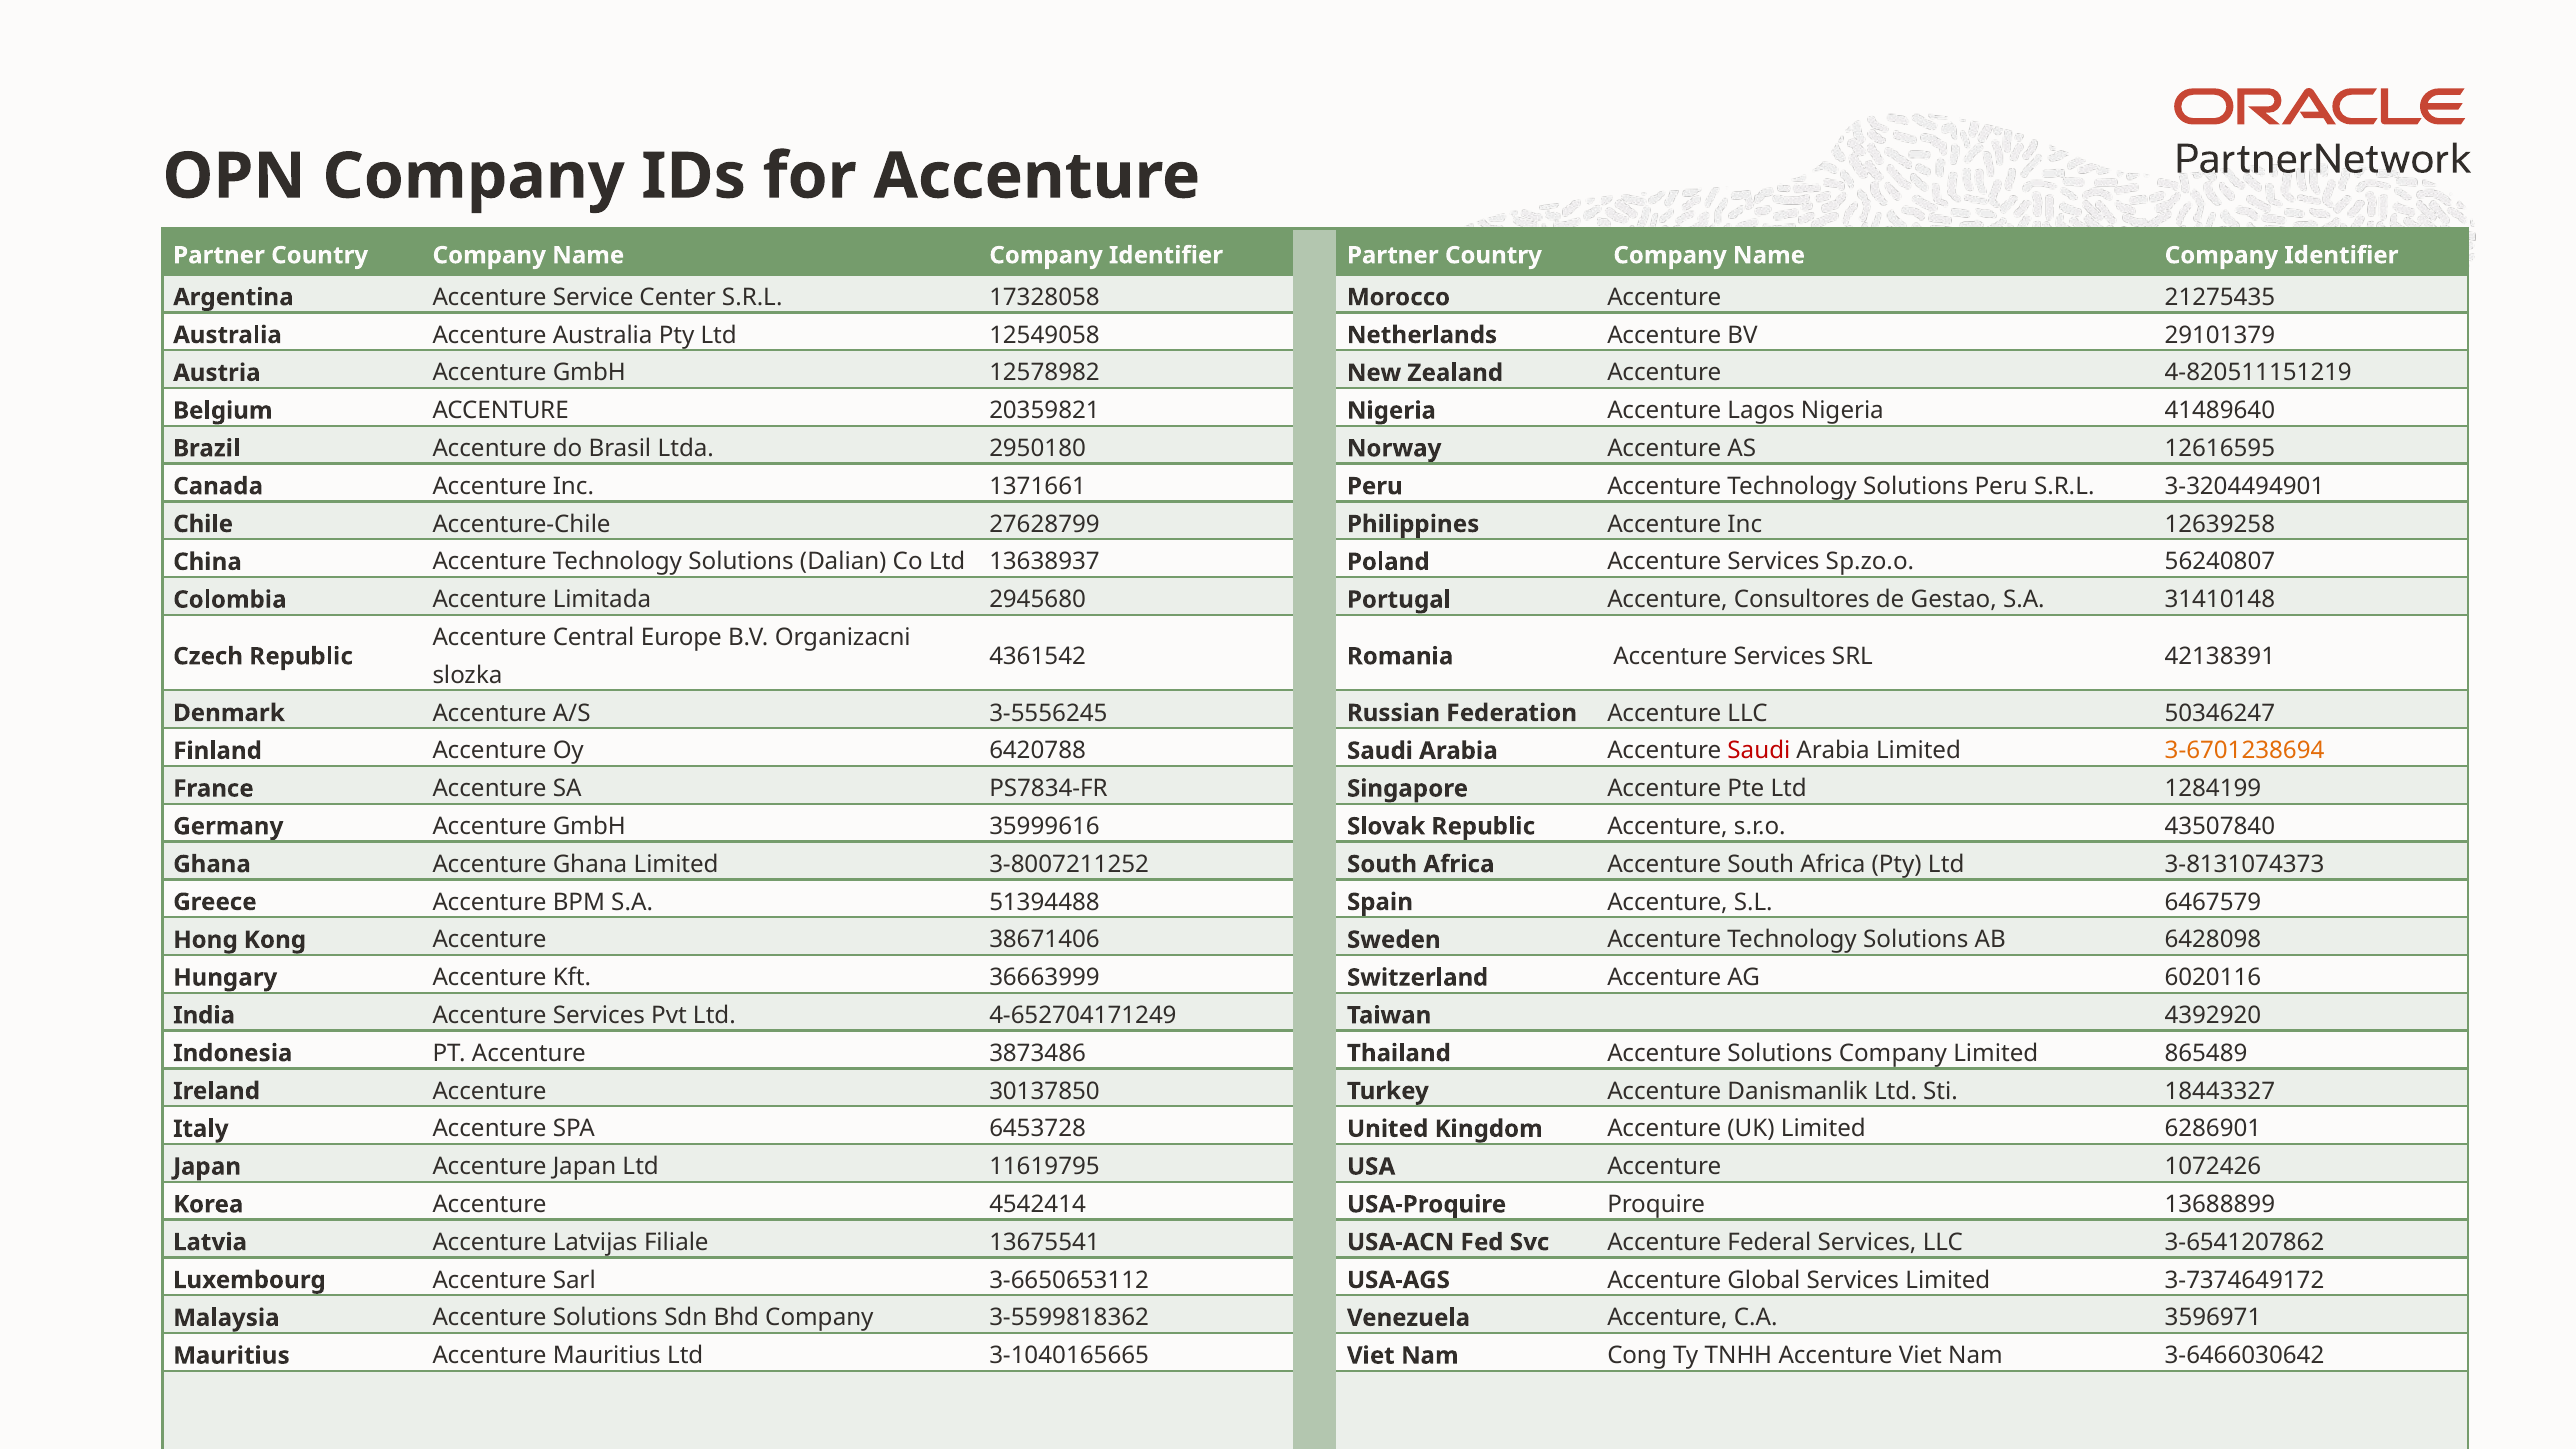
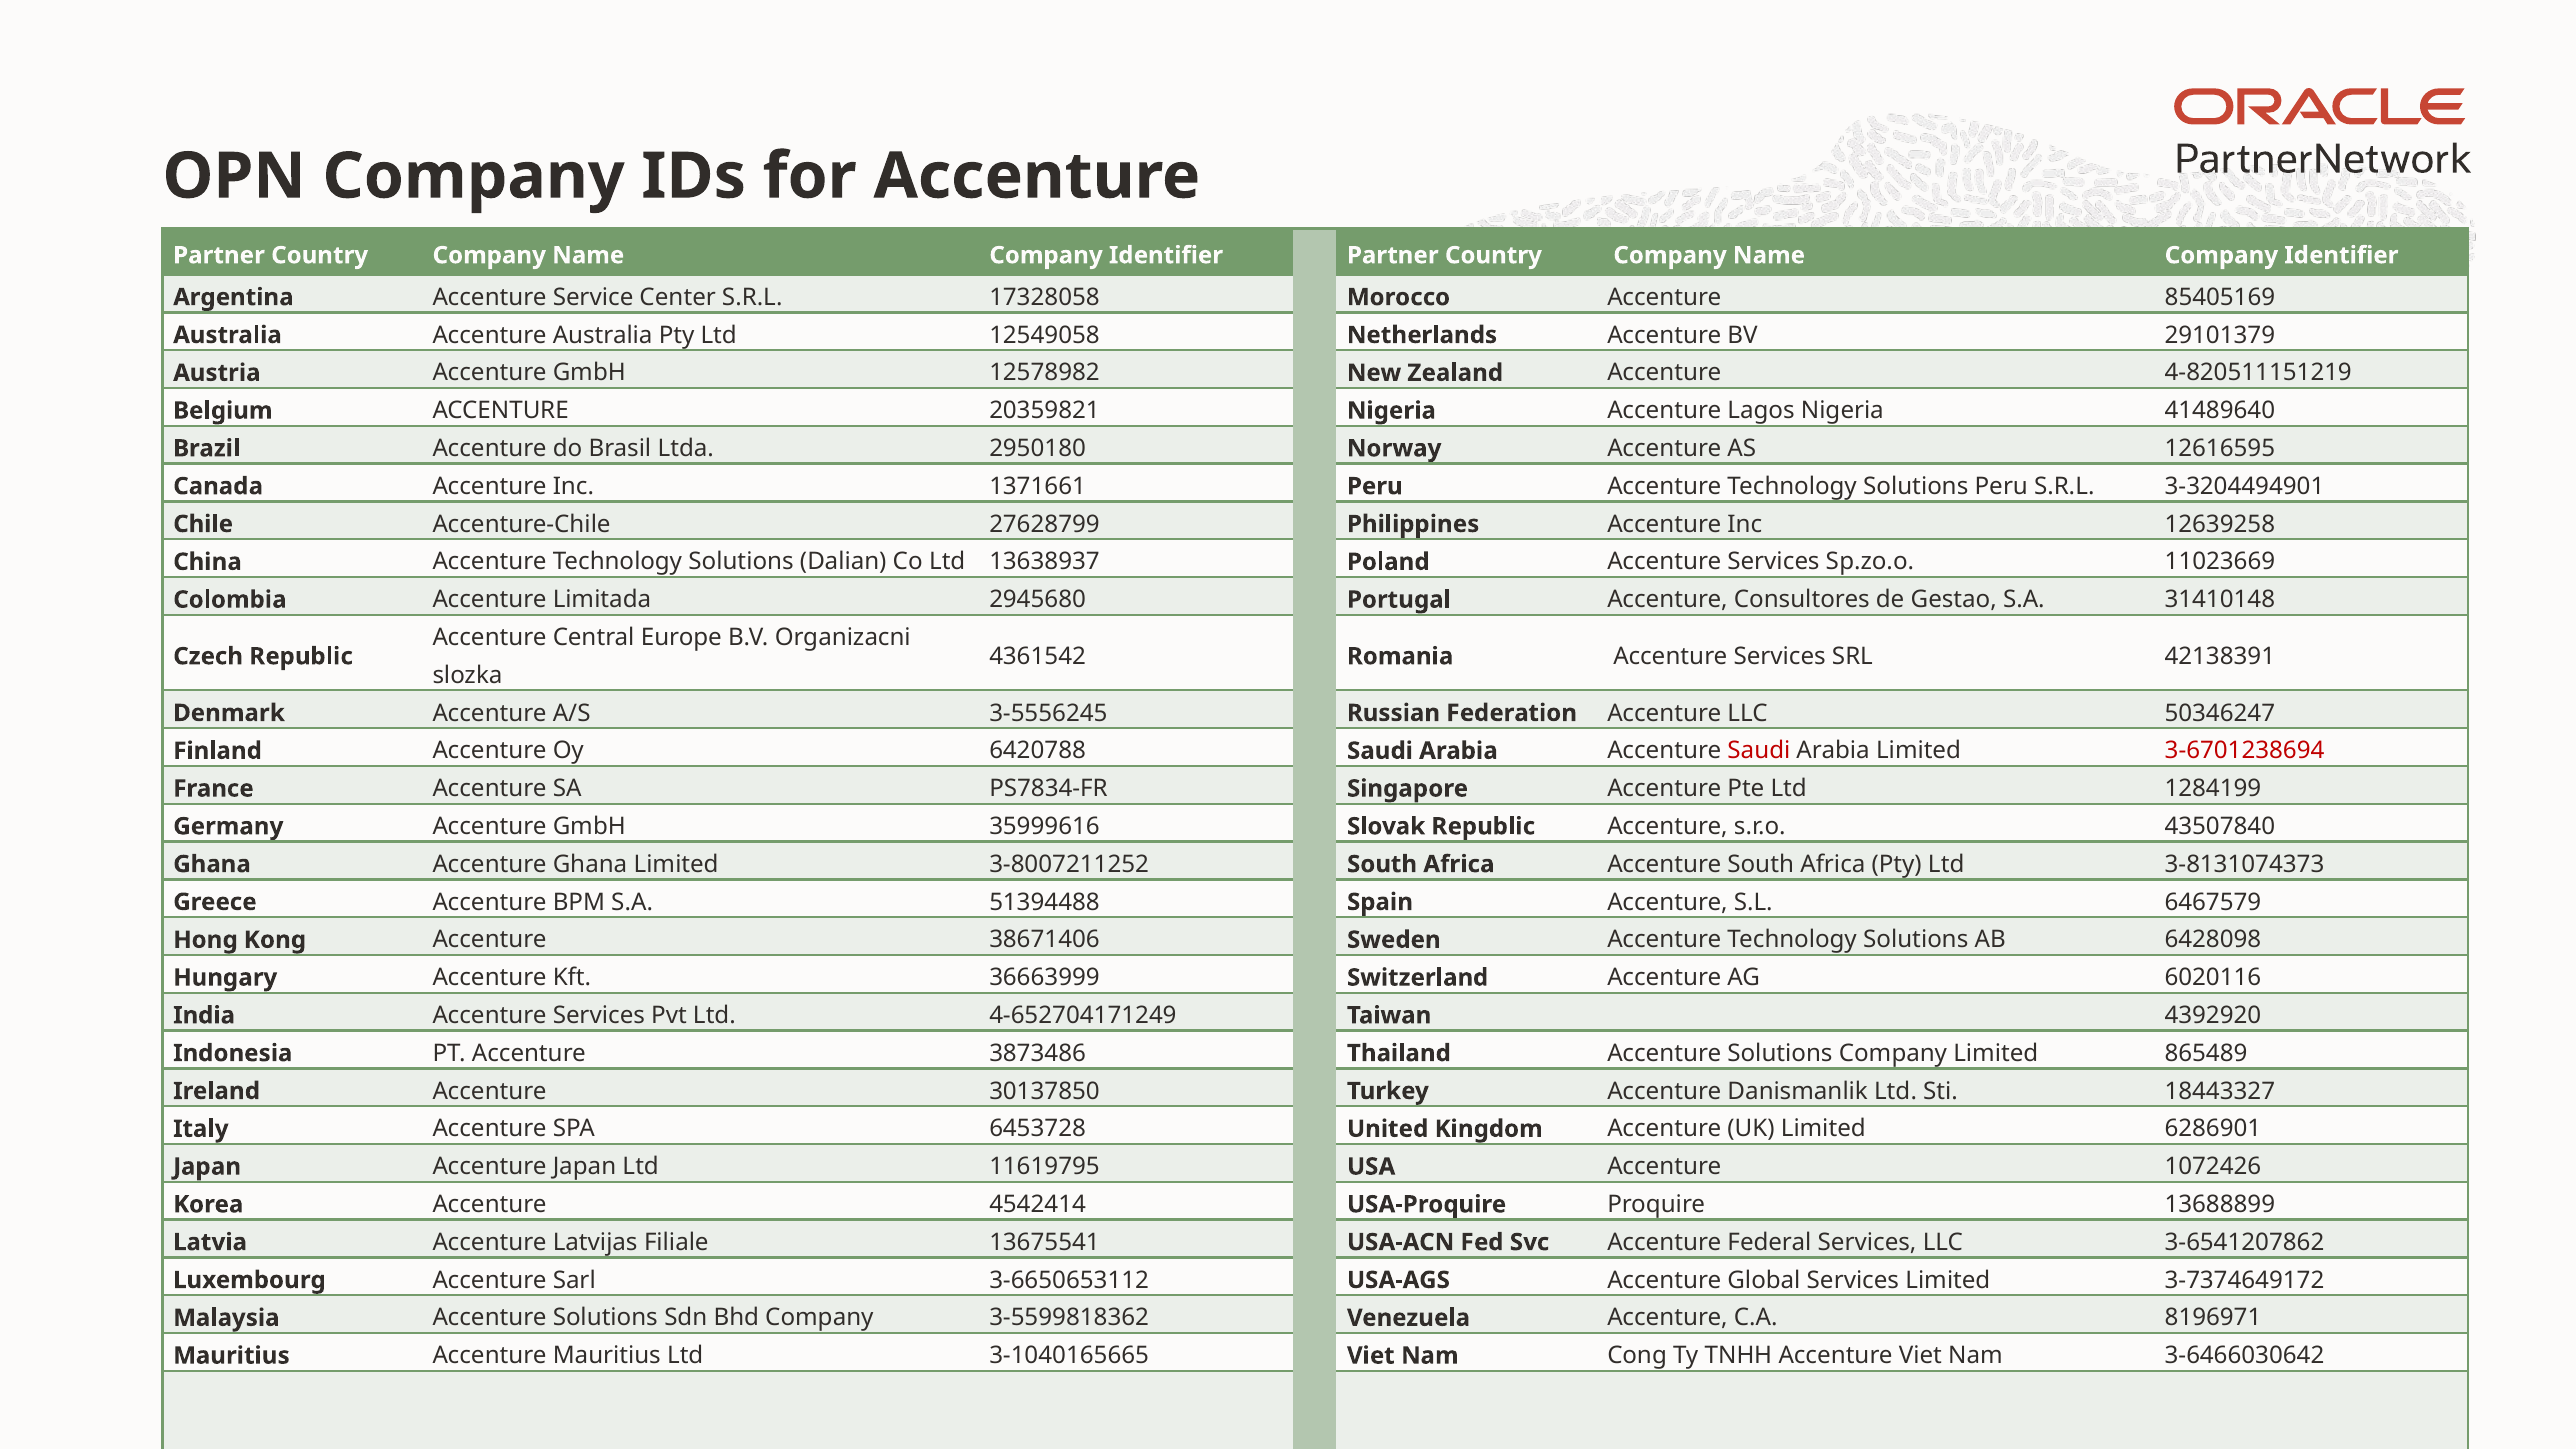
21275435: 21275435 -> 85405169
56240807: 56240807 -> 11023669
3-6701238694 colour: orange -> red
3596971: 3596971 -> 8196971
